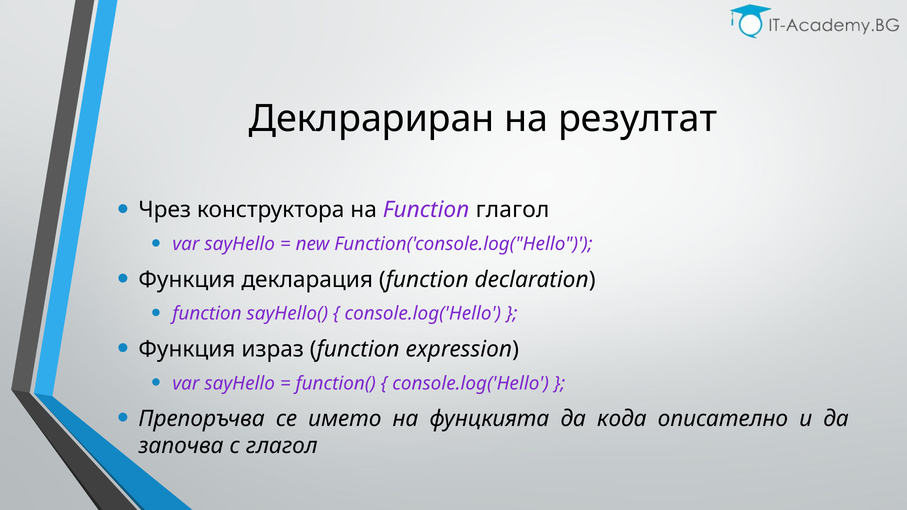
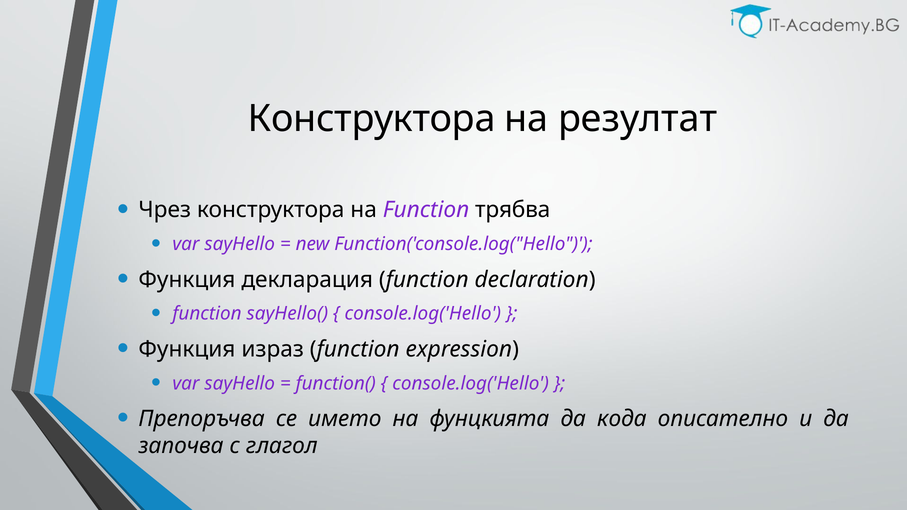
Деклрариран at (372, 119): Деклрариран -> Конструктора
Function глагол: глагол -> трябва
